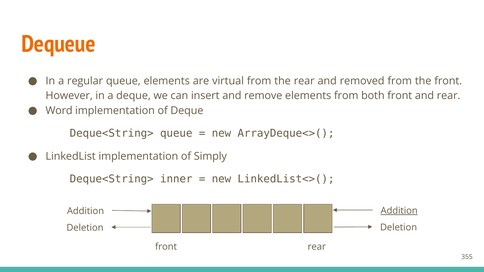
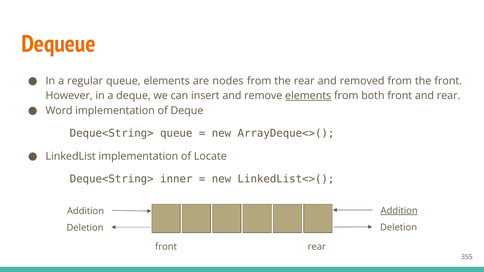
virtual: virtual -> nodes
elements at (308, 96) underline: none -> present
Simply: Simply -> Locate
